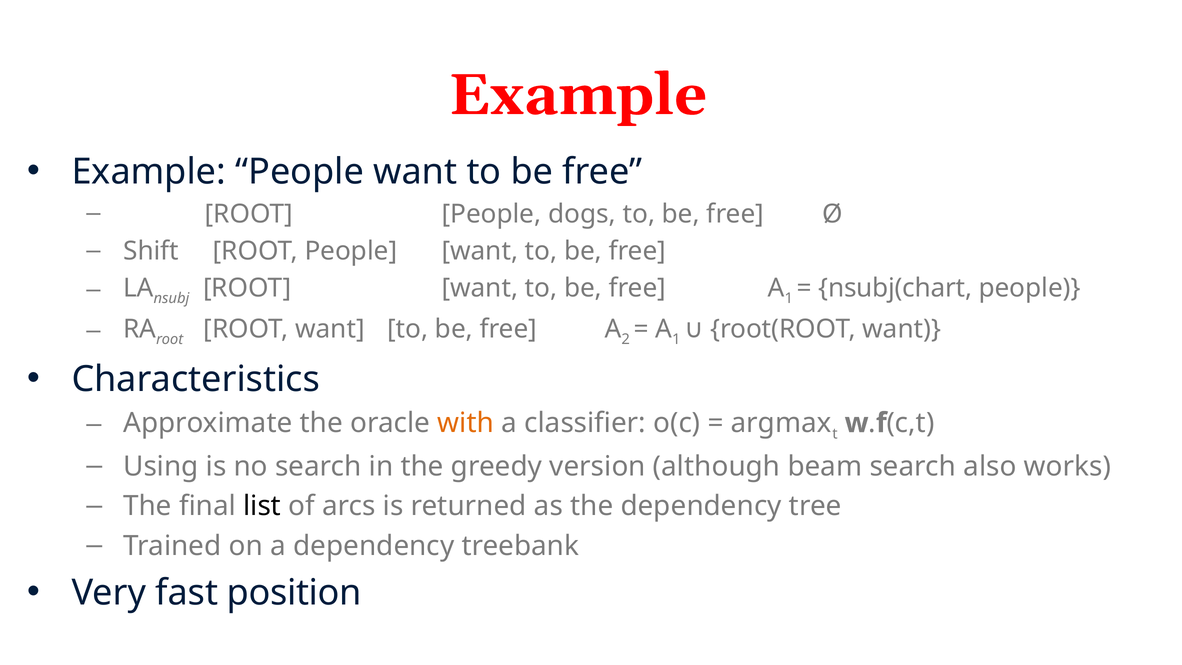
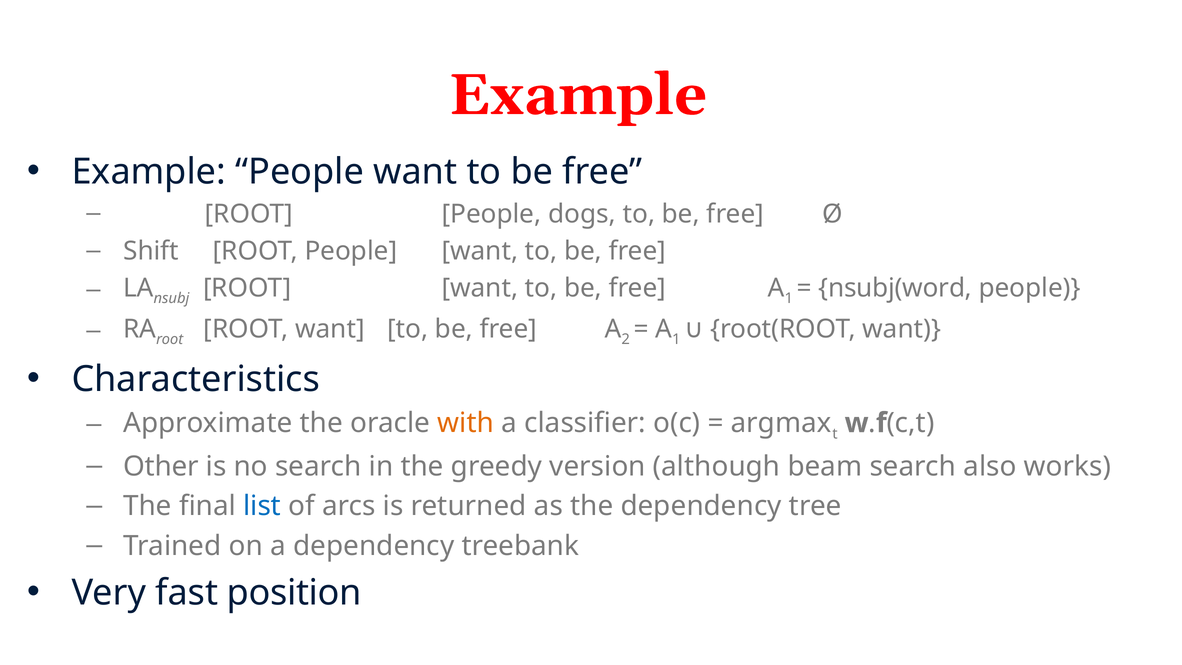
nsubj(chart: nsubj(chart -> nsubj(word
Using: Using -> Other
list colour: black -> blue
